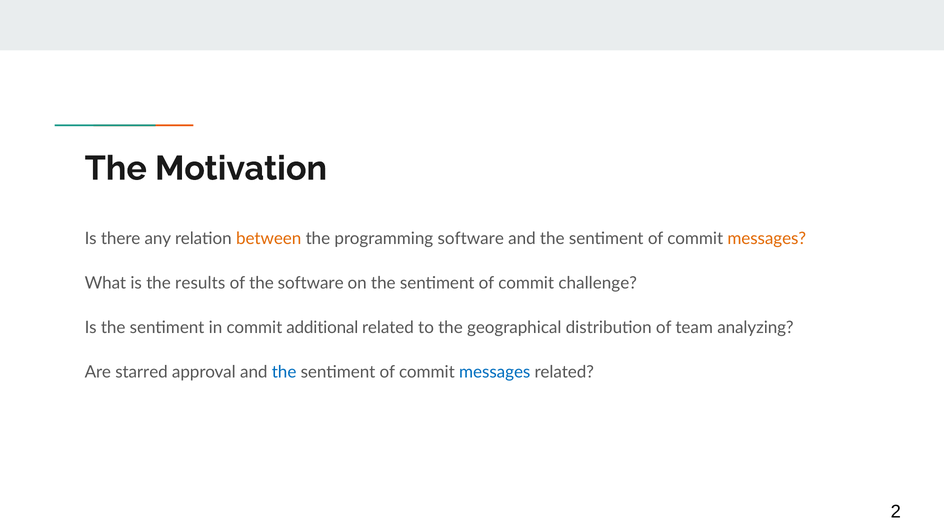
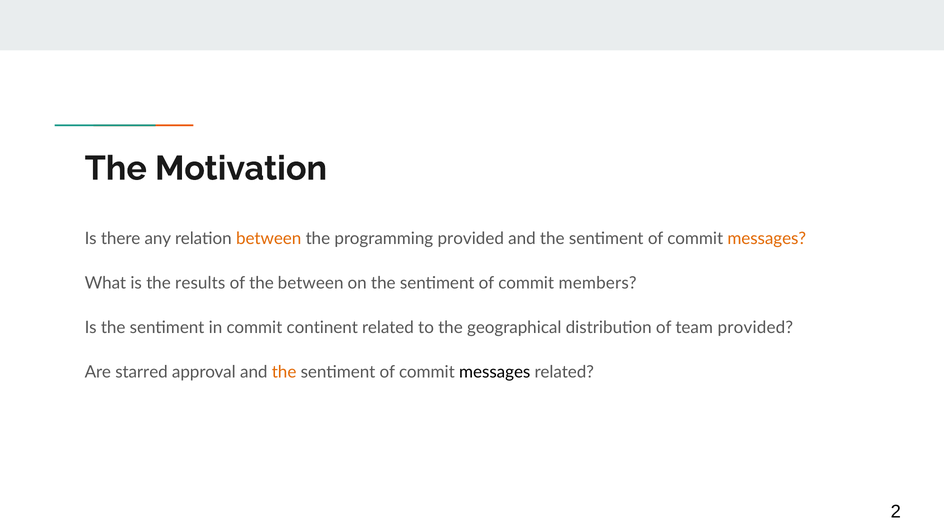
programming software: software -> provided
the software: software -> between
challenge: challenge -> members
additional: additional -> continent
team analyzing: analyzing -> provided
the at (284, 372) colour: blue -> orange
messages at (495, 372) colour: blue -> black
